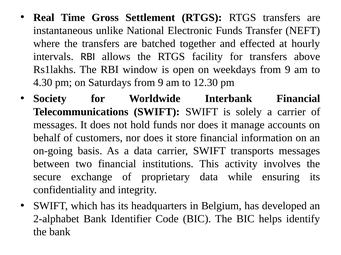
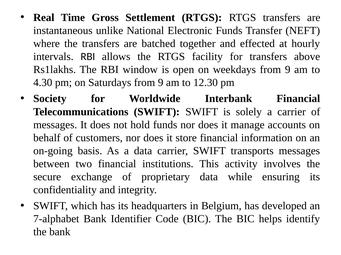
2-alphabet: 2-alphabet -> 7-alphabet
